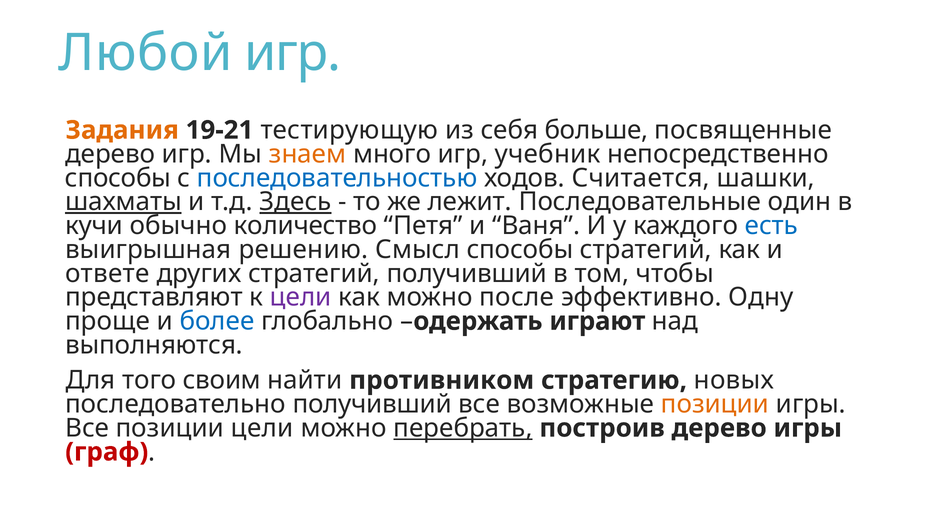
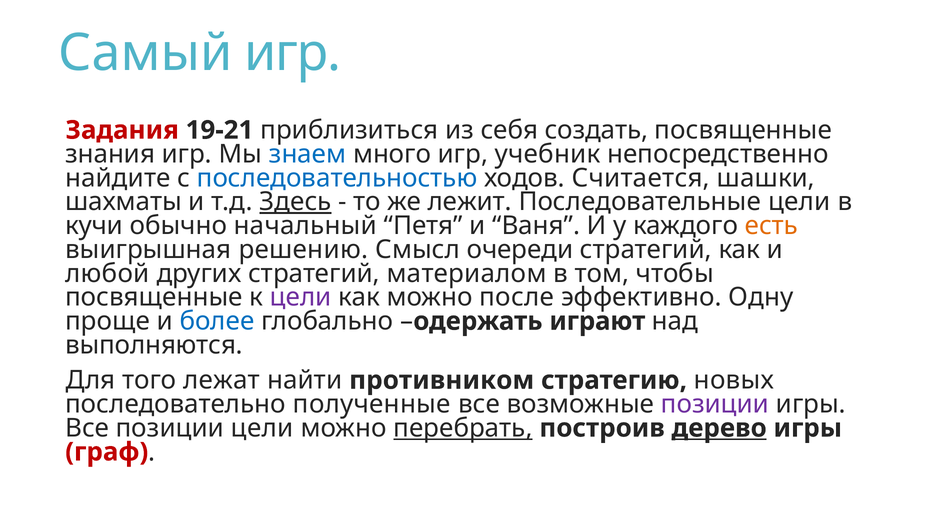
Любой: Любой -> Самый
Задания colour: orange -> red
тестирующую: тестирующую -> приблизиться
больше: больше -> создать
дерево at (110, 154): дерево -> знания
знаем colour: orange -> blue
способы at (118, 178): способы -> найдите
шахматы underline: present -> none
Последовательные один: один -> цели
количество: количество -> начальный
есть colour: blue -> orange
Смысл способы: способы -> очереди
ответе: ответе -> любой
стратегий получивший: получивший -> материалом
представляют at (154, 298): представляют -> посвященные
своим: своим -> лежат
последовательно получивший: получивший -> полученные
позиции at (715, 404) colour: orange -> purple
дерево at (719, 428) underline: none -> present
